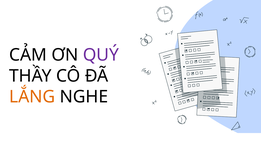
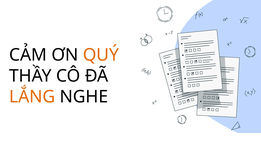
QUÝ colour: purple -> orange
